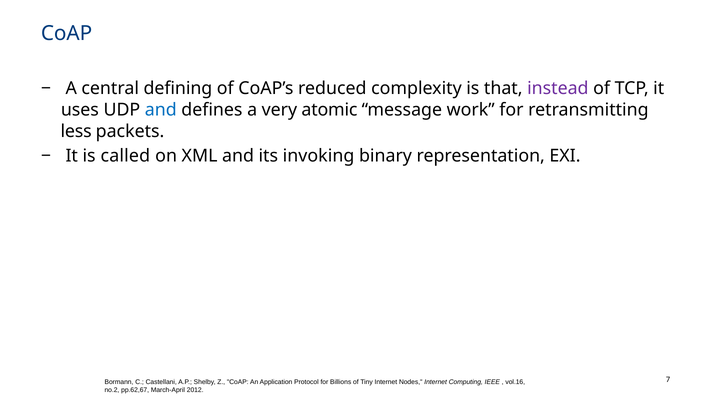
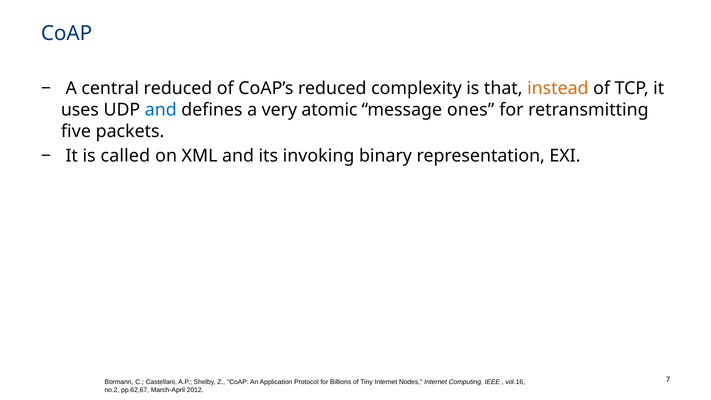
central defining: defining -> reduced
instead colour: purple -> orange
work: work -> ones
less: less -> five
